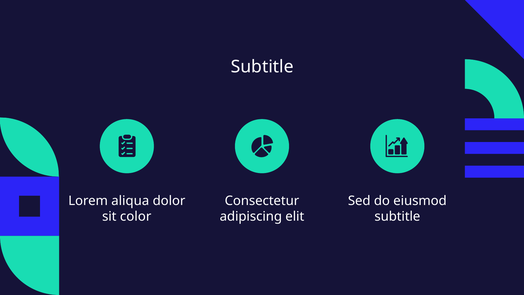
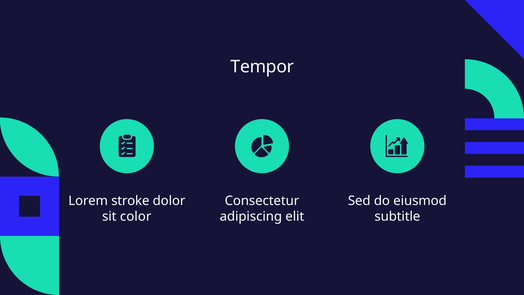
Subtitle at (262, 67): Subtitle -> Tempor
aliqua: aliqua -> stroke
